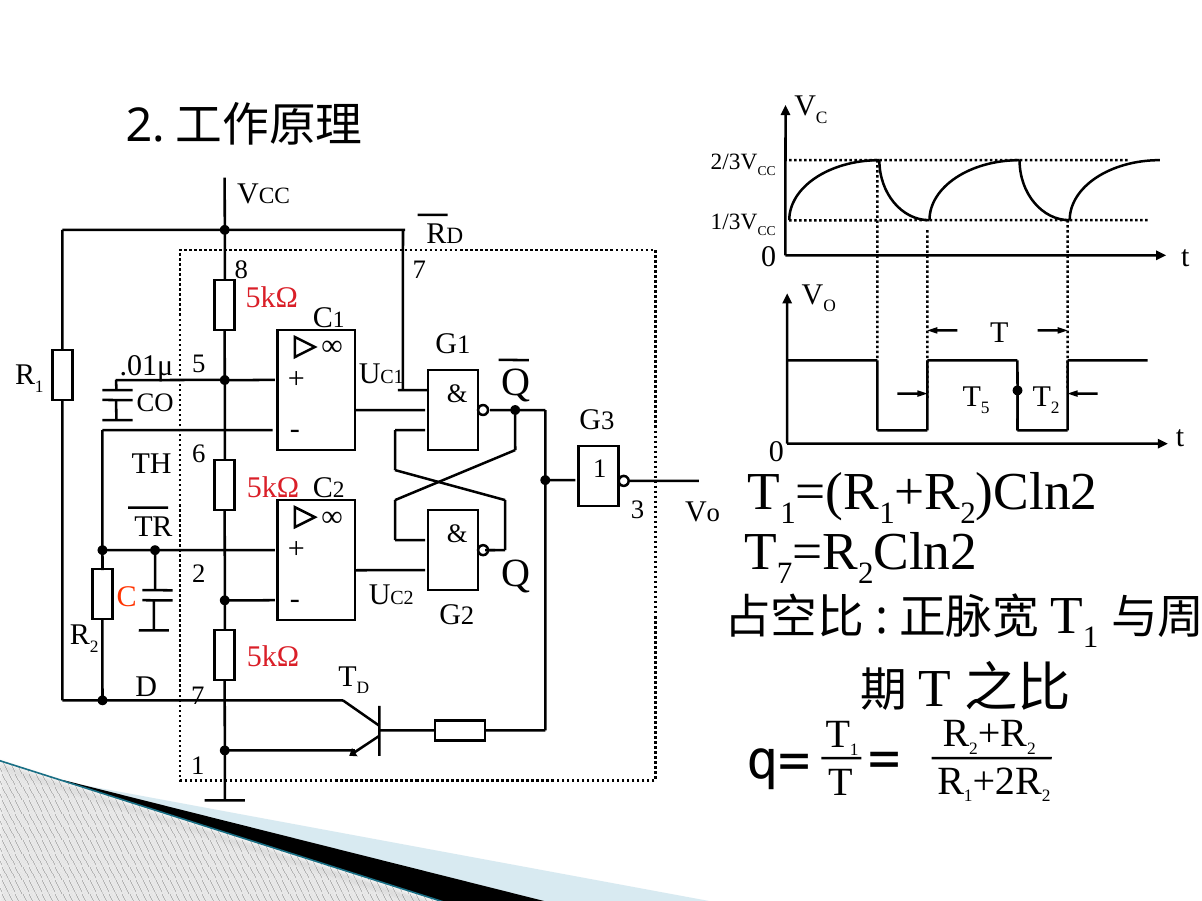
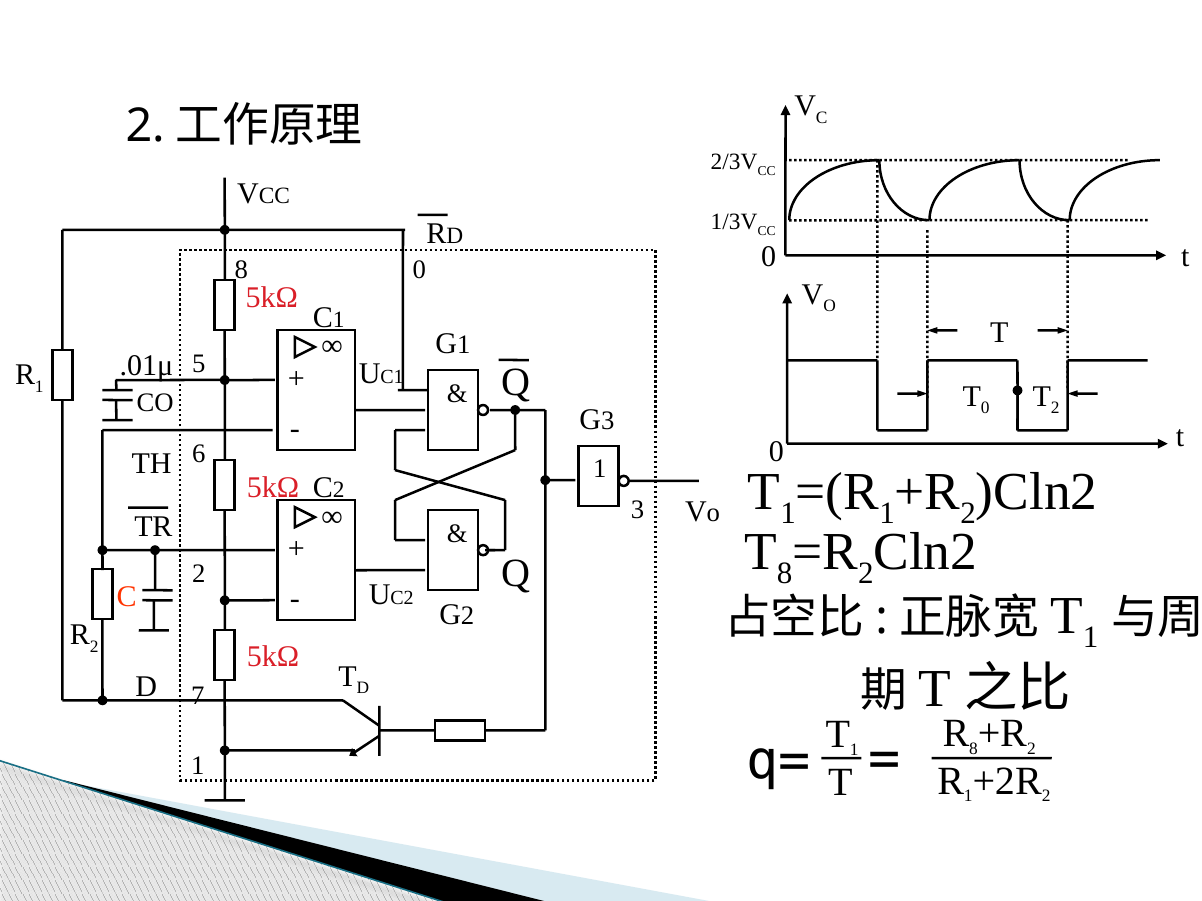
8 7: 7 -> 0
5 at (985, 408): 5 -> 0
T 7: 7 -> 8
2 at (974, 749): 2 -> 8
